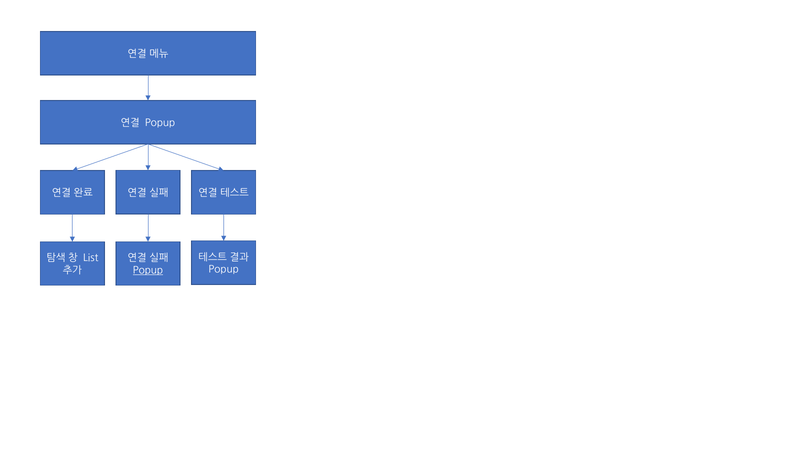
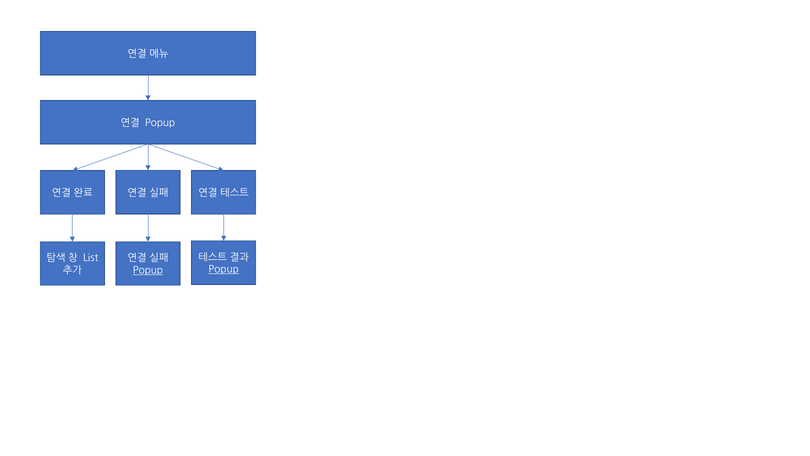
Popup at (224, 269) underline: none -> present
